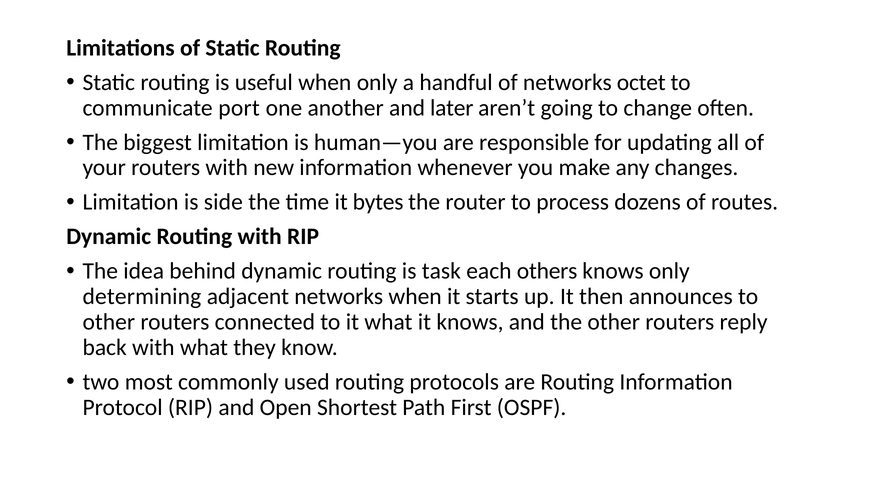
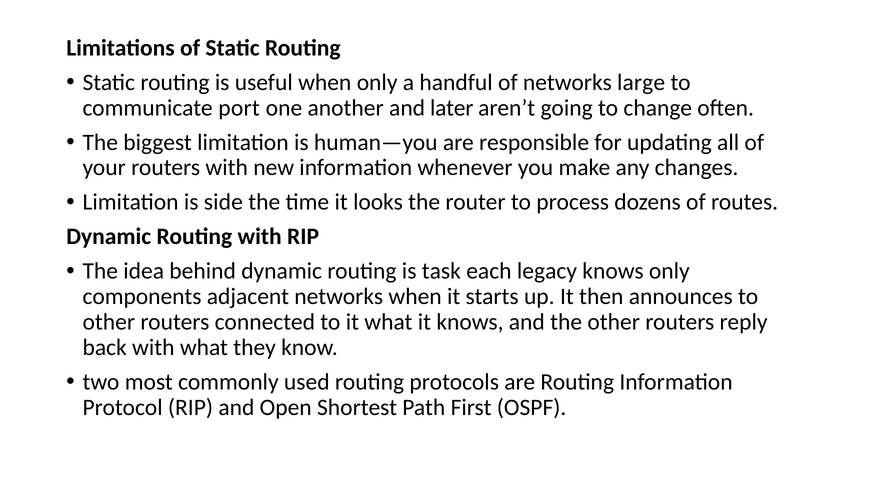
octet: octet -> large
bytes: bytes -> looks
others: others -> legacy
determining: determining -> components
